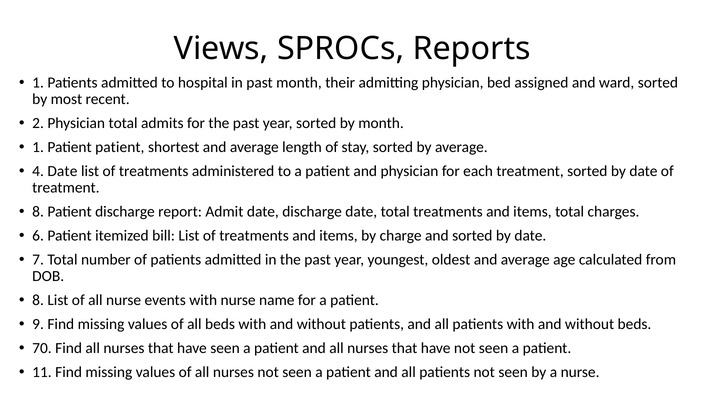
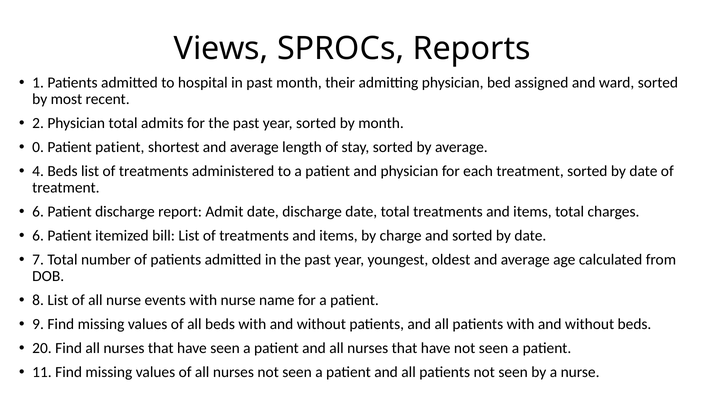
1 at (38, 147): 1 -> 0
4 Date: Date -> Beds
8 at (38, 212): 8 -> 6
70: 70 -> 20
